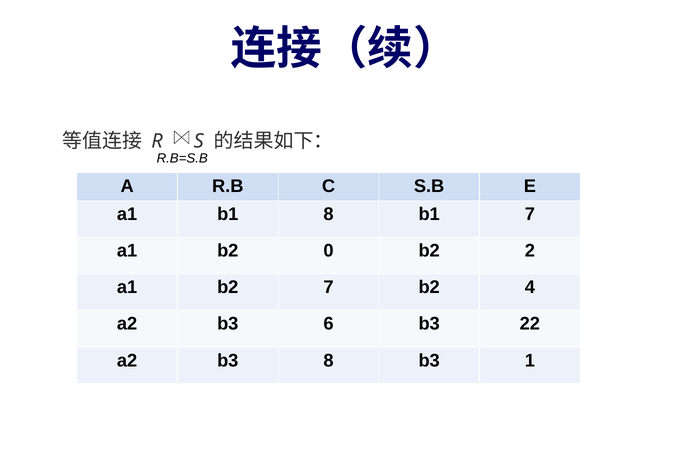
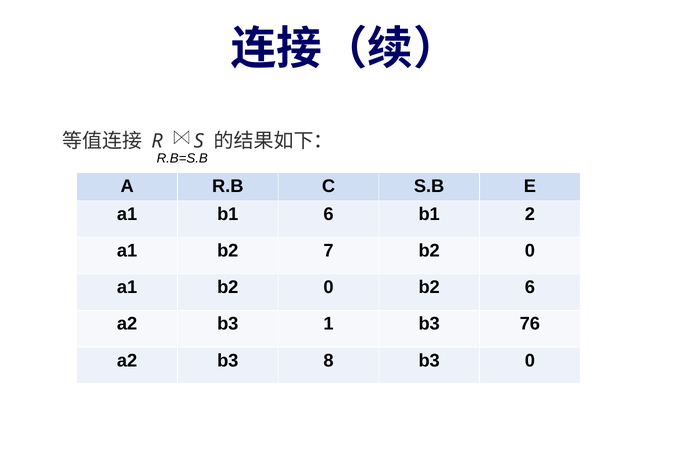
b1 8: 8 -> 6
b1 7: 7 -> 2
0: 0 -> 7
2 at (530, 251): 2 -> 0
a1 b2 7: 7 -> 0
b2 4: 4 -> 6
6: 6 -> 1
22: 22 -> 76
b3 1: 1 -> 0
